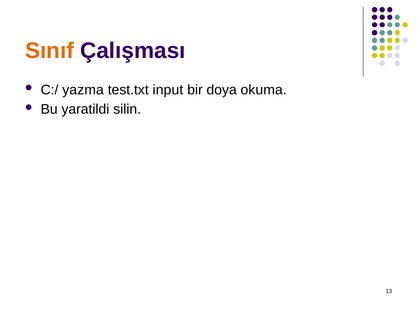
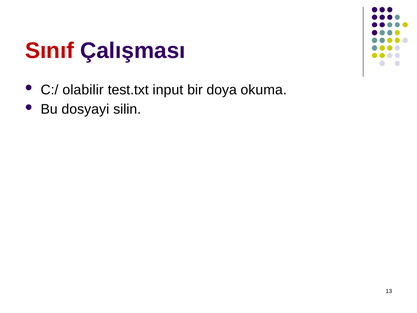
Sınıf colour: orange -> red
yazma: yazma -> olabilir
yaratildi: yaratildi -> dosyayi
